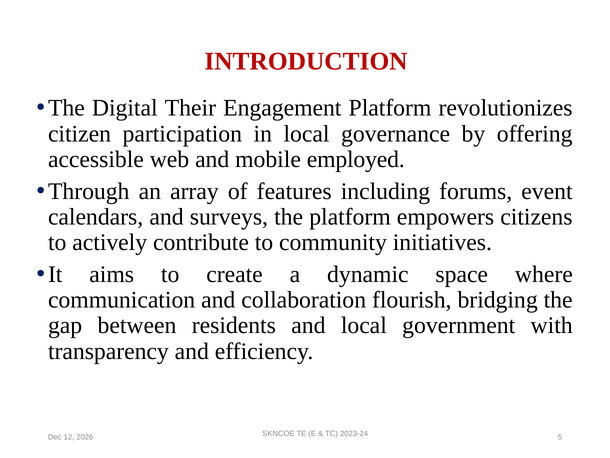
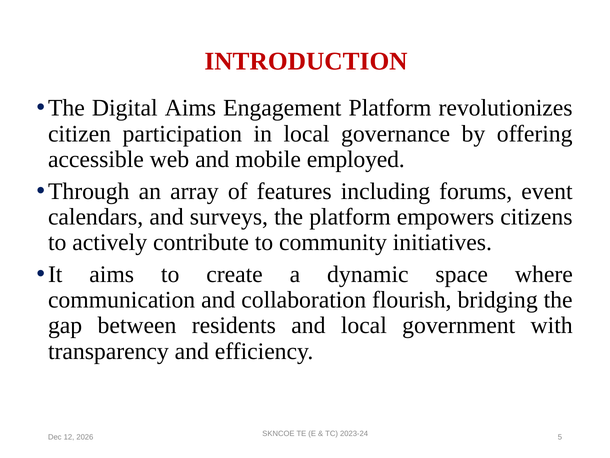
Digital Their: Their -> Aims
